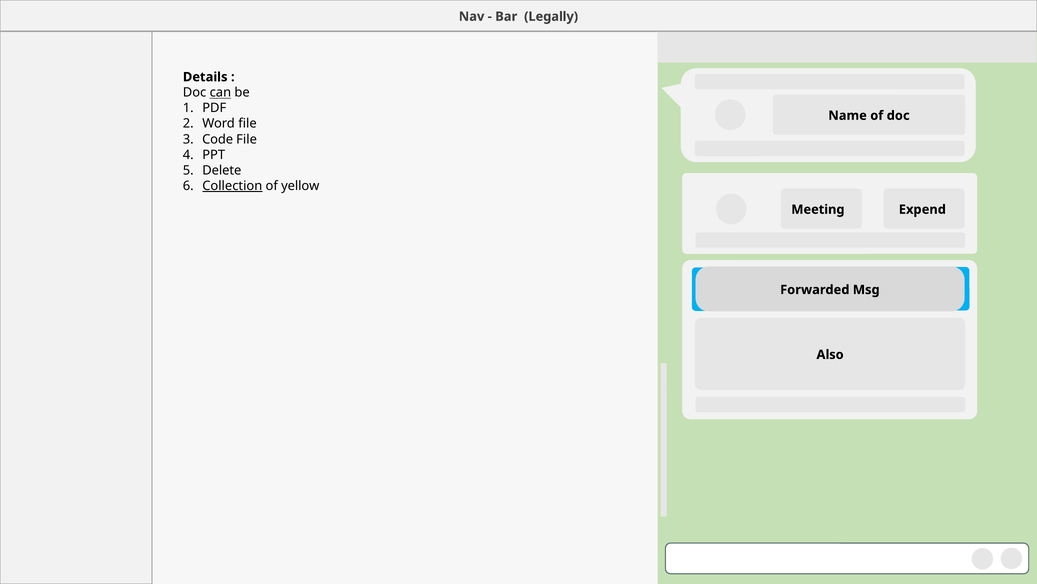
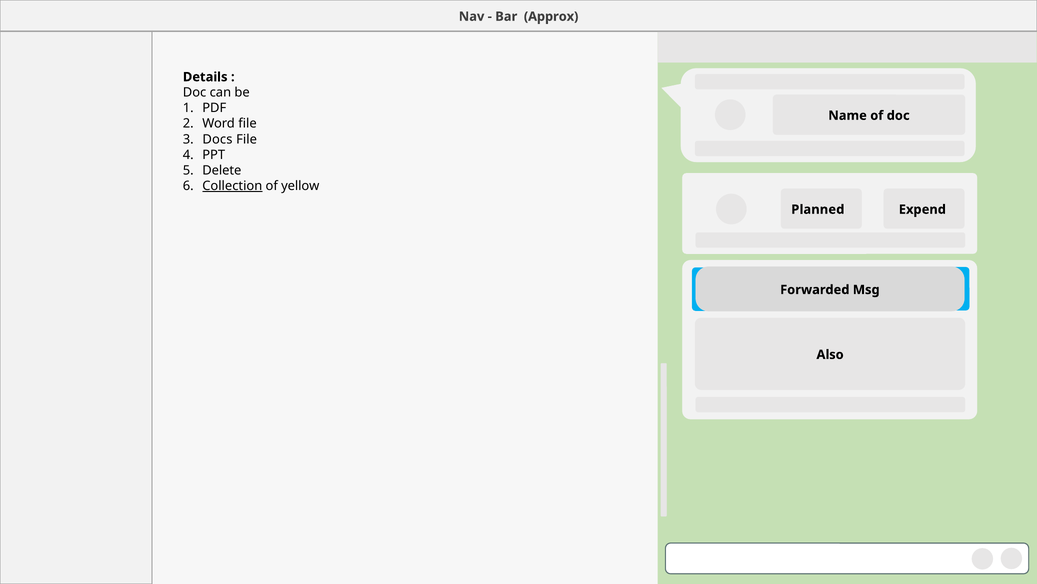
Legally: Legally -> Approx
can underline: present -> none
Code: Code -> Docs
Meeting: Meeting -> Planned
